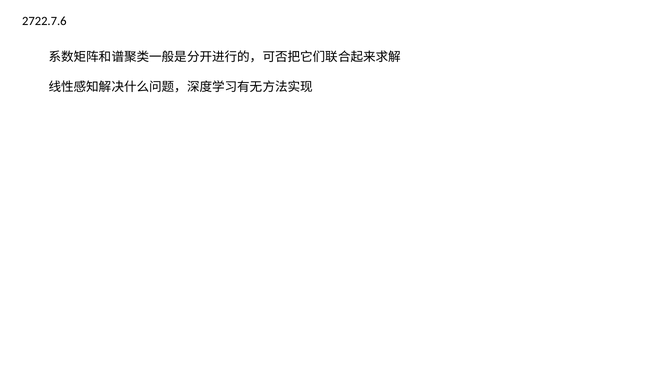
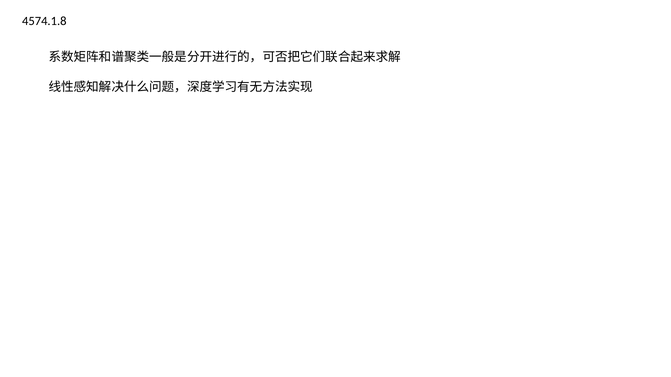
2722.7.6: 2722.7.6 -> 4574.1.8
